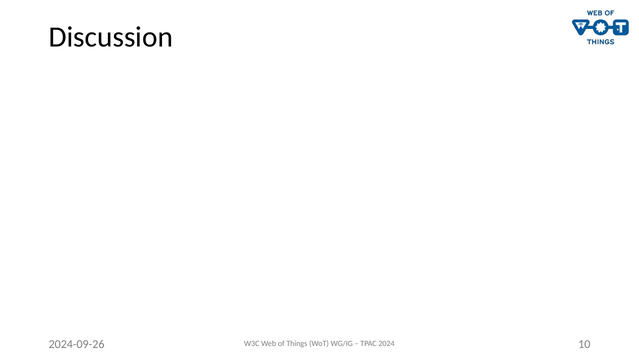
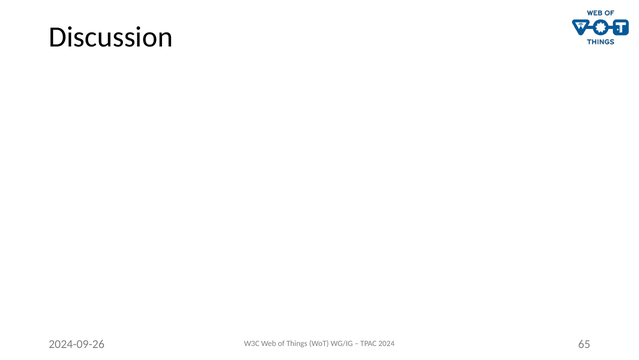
10: 10 -> 65
